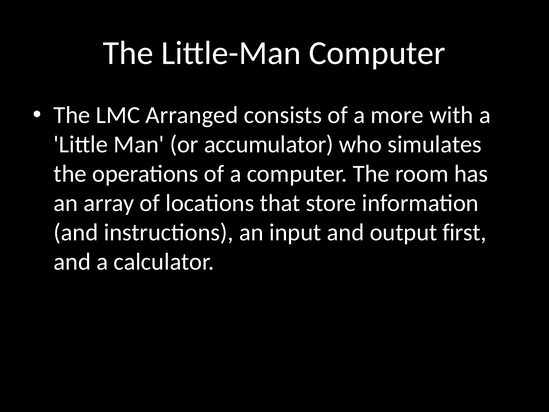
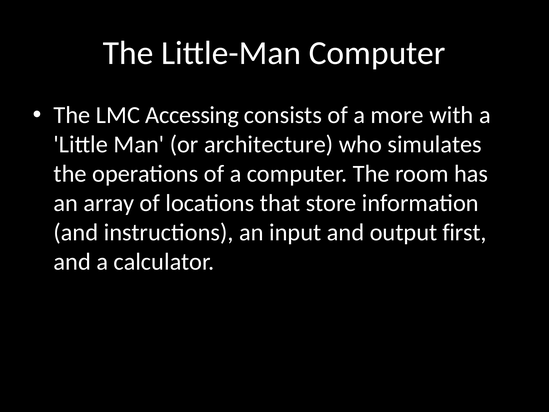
Arranged: Arranged -> Accessing
accumulator: accumulator -> architecture
